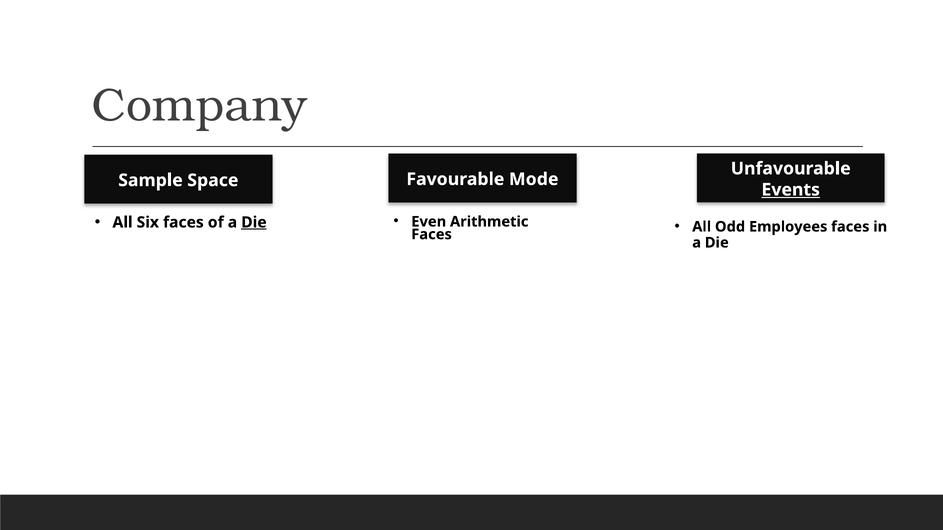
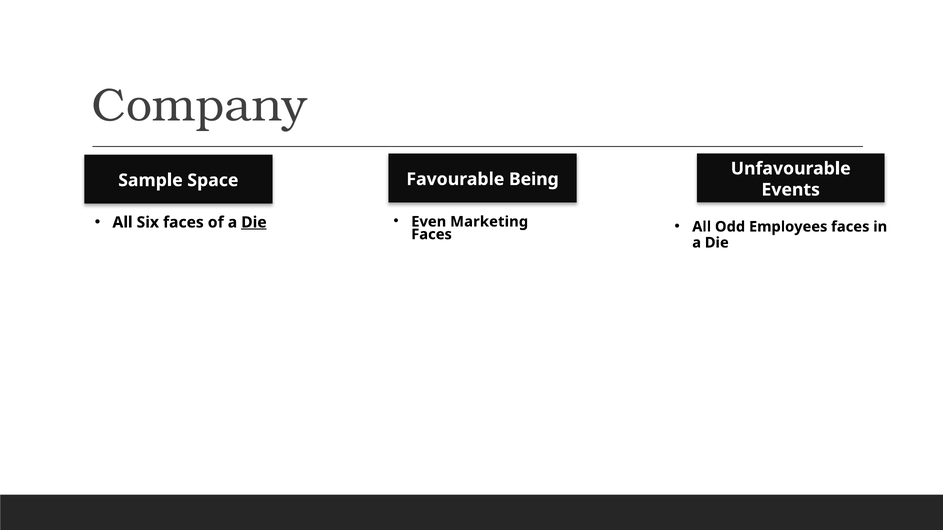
Mode: Mode -> Being
Events underline: present -> none
Arithmetic: Arithmetic -> Marketing
